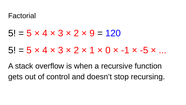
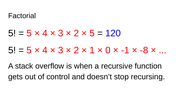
9 at (92, 33): 9 -> 5
-5: -5 -> -8
